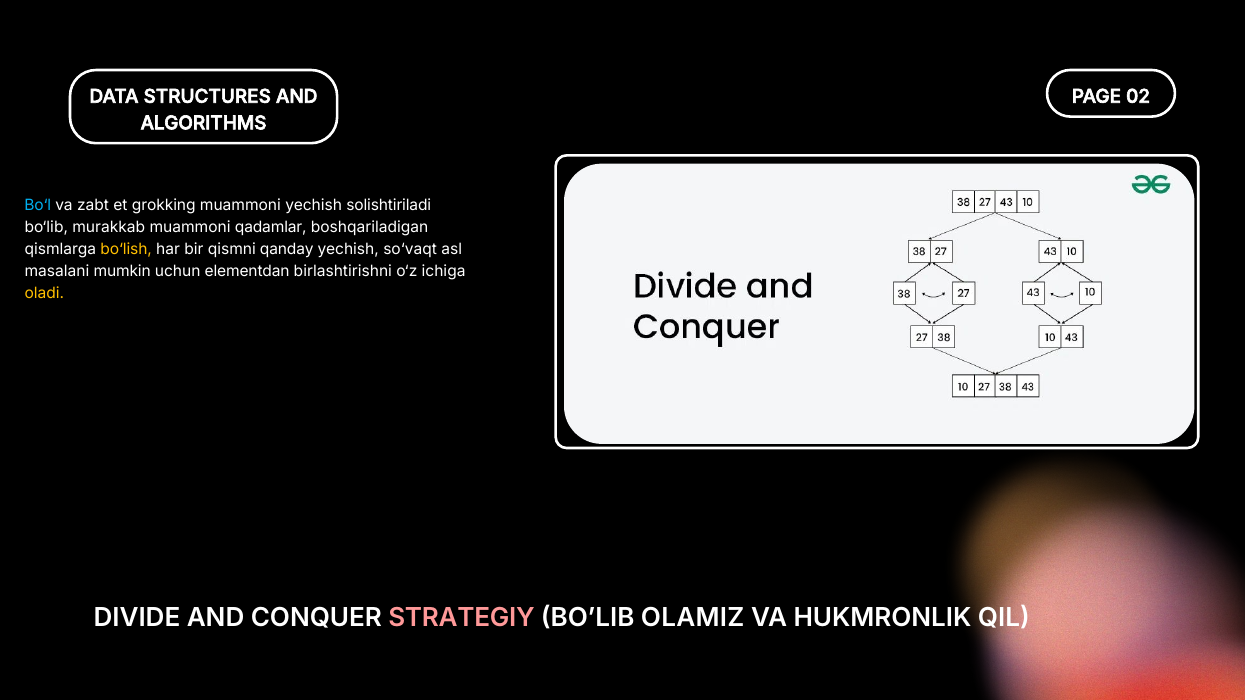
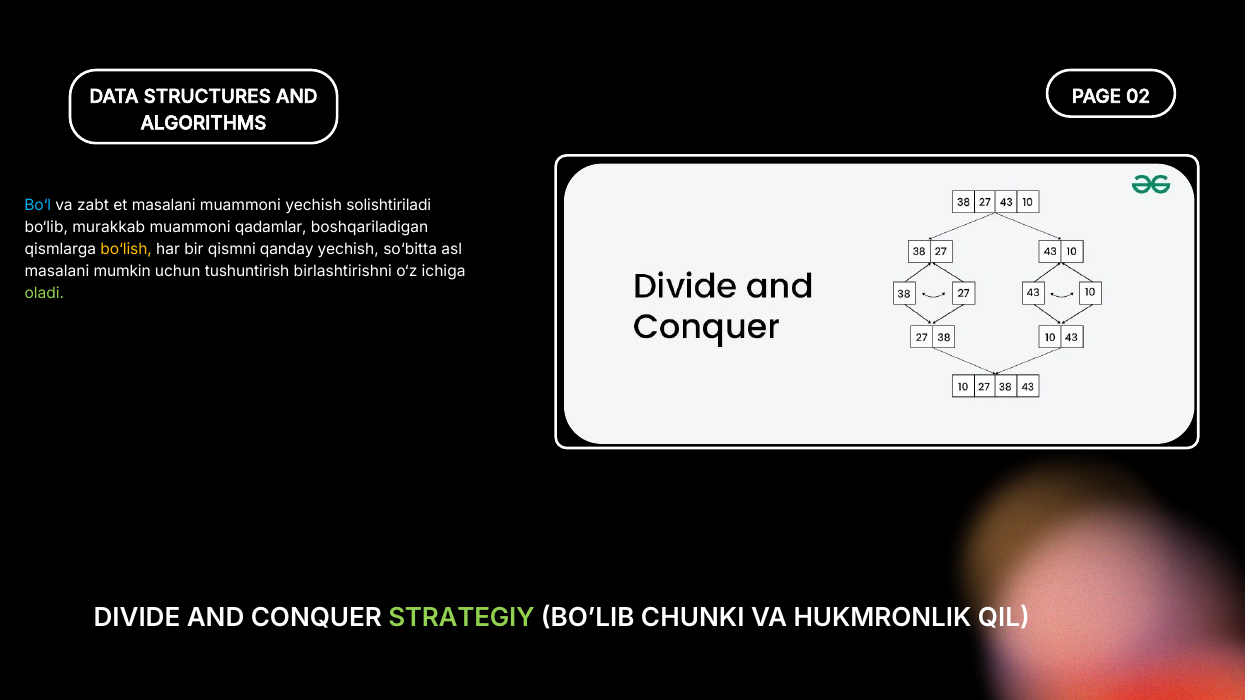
et grokking: grokking -> masalani
so‘vaqt: so‘vaqt -> so‘bitta
elementdan: elementdan -> tushuntirish
oladi colour: yellow -> light green
STRATEGIY colour: pink -> light green
OLAMIZ: OLAMIZ -> CHUNKI
